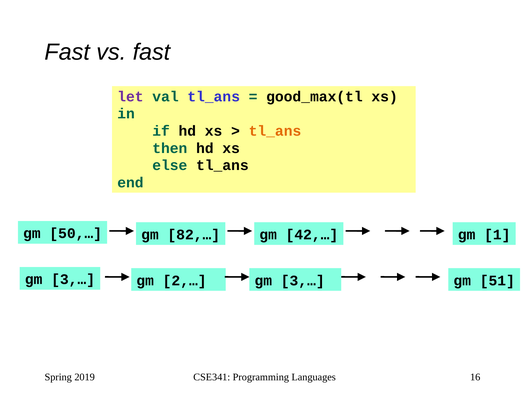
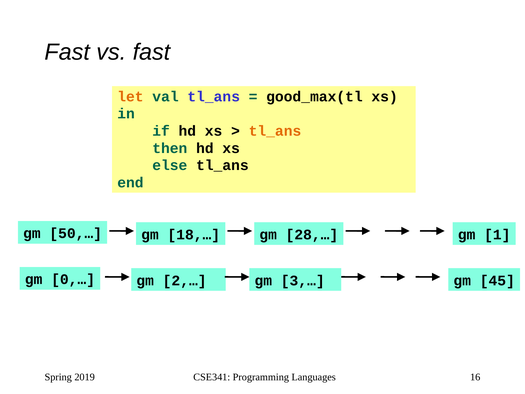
let colour: purple -> orange
82,…: 82,… -> 18,…
42,…: 42,… -> 28,…
3,… at (73, 279): 3,… -> 0,…
51: 51 -> 45
